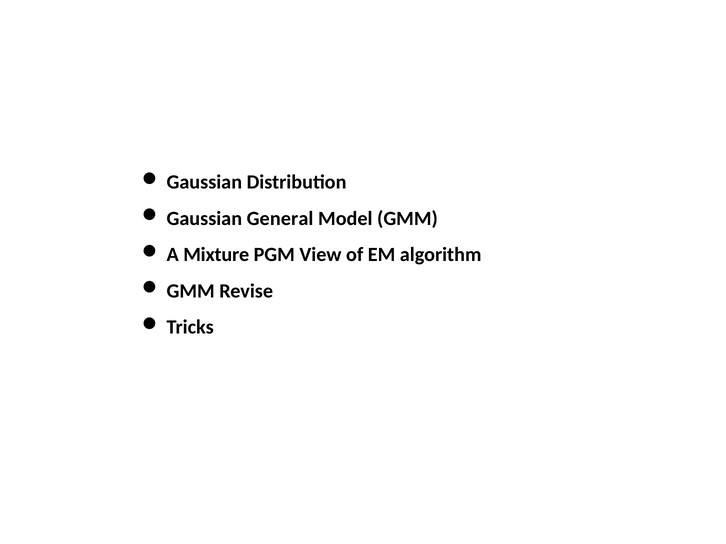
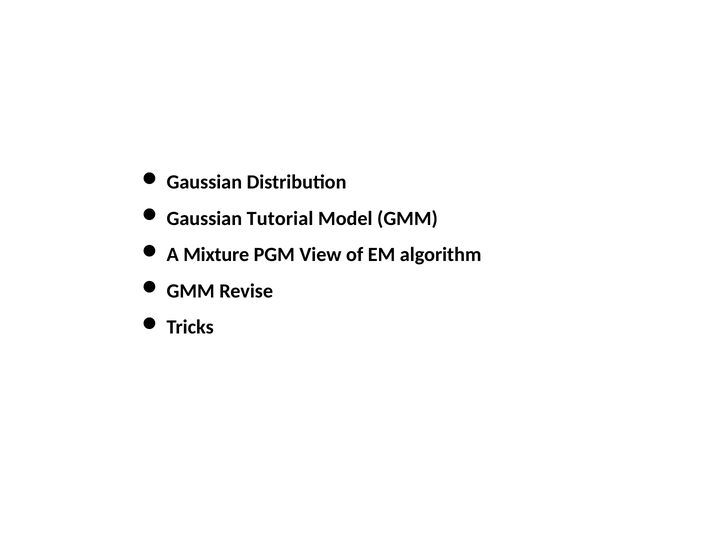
General: General -> Tutorial
